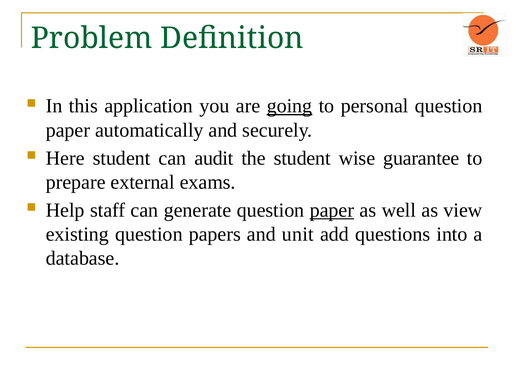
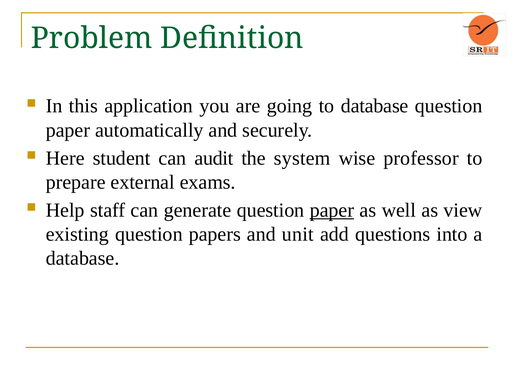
going underline: present -> none
to personal: personal -> database
the student: student -> system
guarantee: guarantee -> professor
